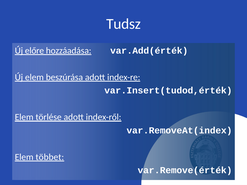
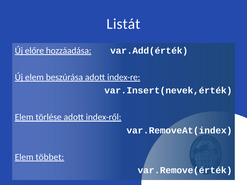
Tudsz: Tudsz -> Listát
var.Insert(tudod,érték: var.Insert(tudod,érték -> var.Insert(nevek,érték
